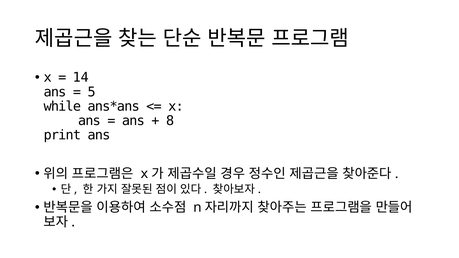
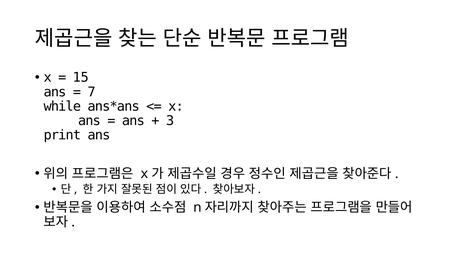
14: 14 -> 15
5: 5 -> 7
8: 8 -> 3
